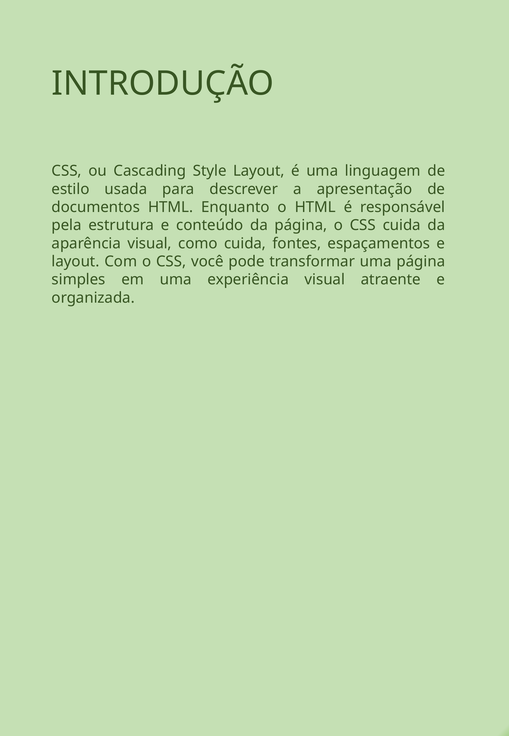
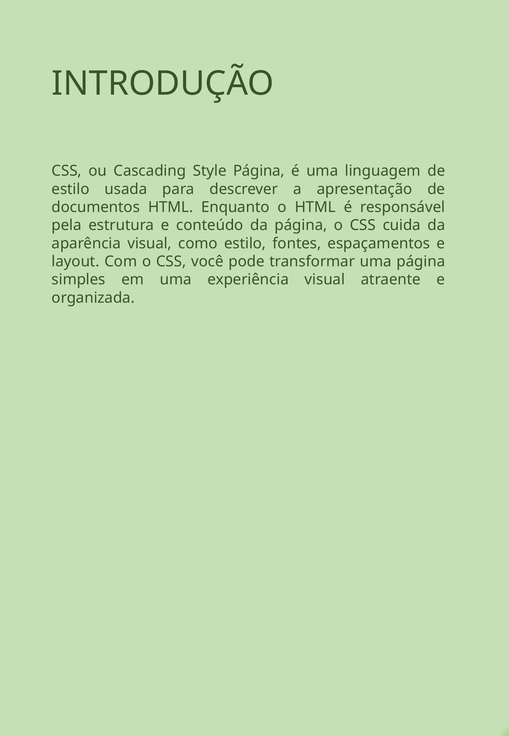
Style Layout: Layout -> Página
como cuida: cuida -> estilo
